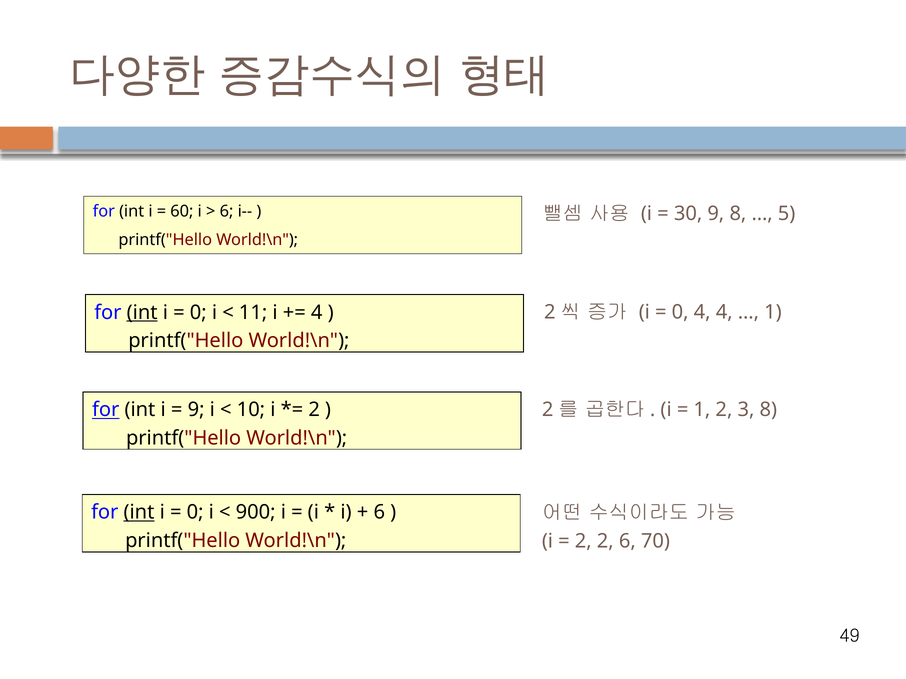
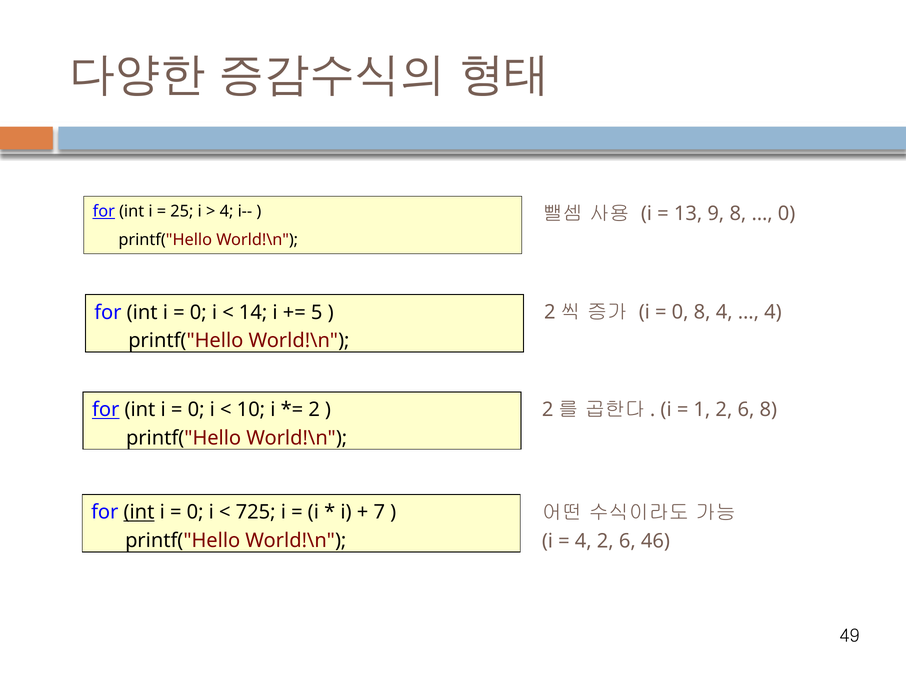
30: 30 -> 13
5 at (787, 214): 5 -> 0
for at (104, 212) underline: none -> present
60: 60 -> 25
6 at (227, 212): 6 -> 4
0 4: 4 -> 8
1 at (773, 312): 1 -> 4
int at (142, 313) underline: present -> none
11: 11 -> 14
4 at (317, 313): 4 -> 5
1 2 3: 3 -> 6
9 at (196, 410): 9 -> 0
900: 900 -> 725
6 at (379, 513): 6 -> 7
2 at (583, 541): 2 -> 4
70: 70 -> 46
